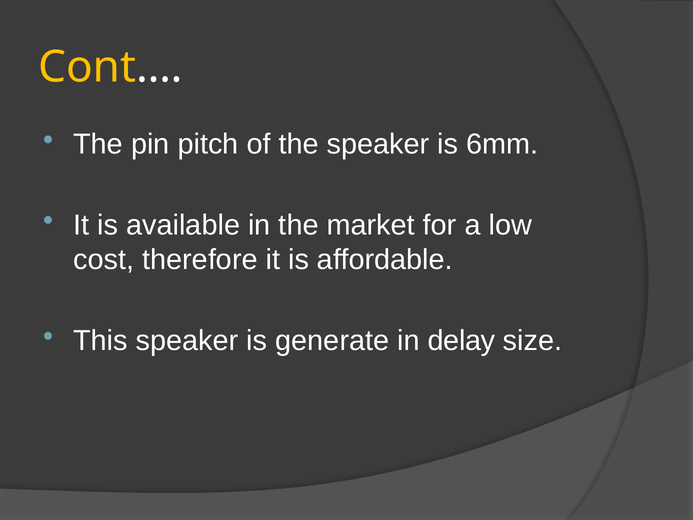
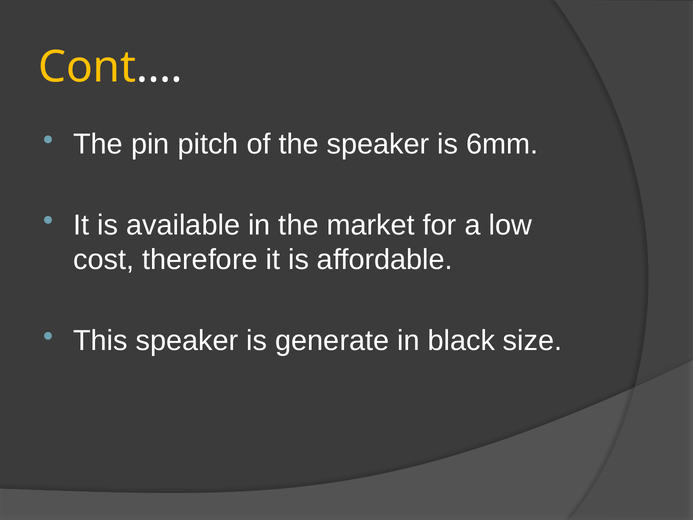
delay: delay -> black
